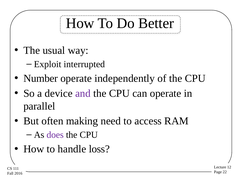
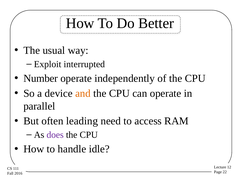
and colour: purple -> orange
making: making -> leading
loss: loss -> idle
